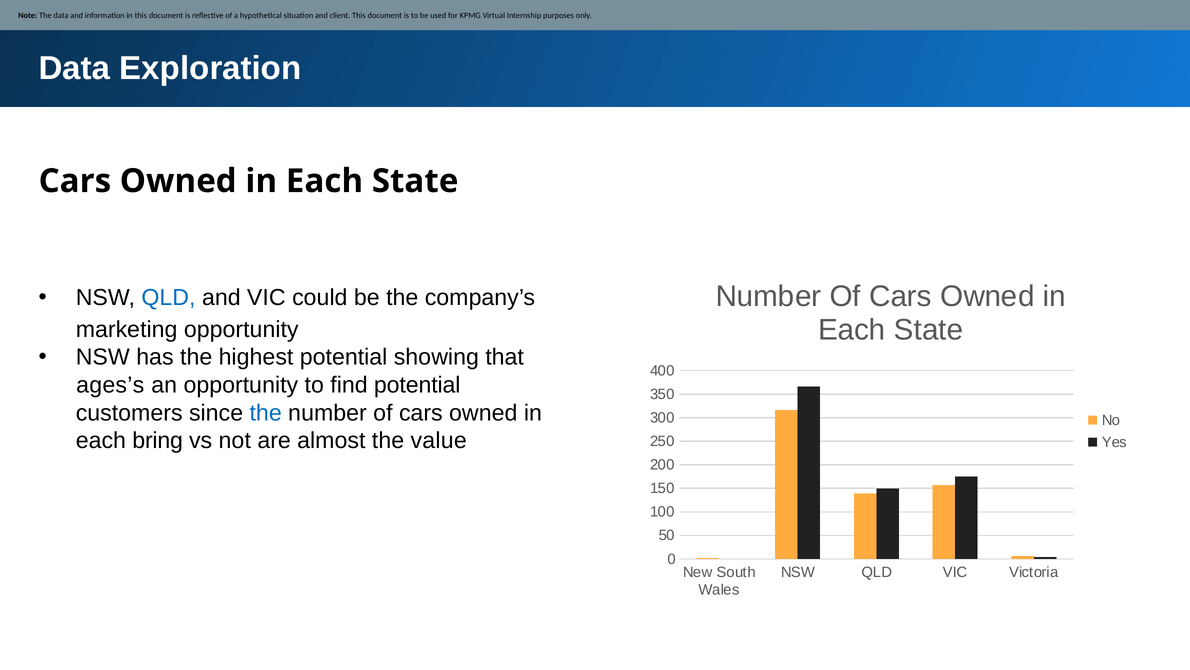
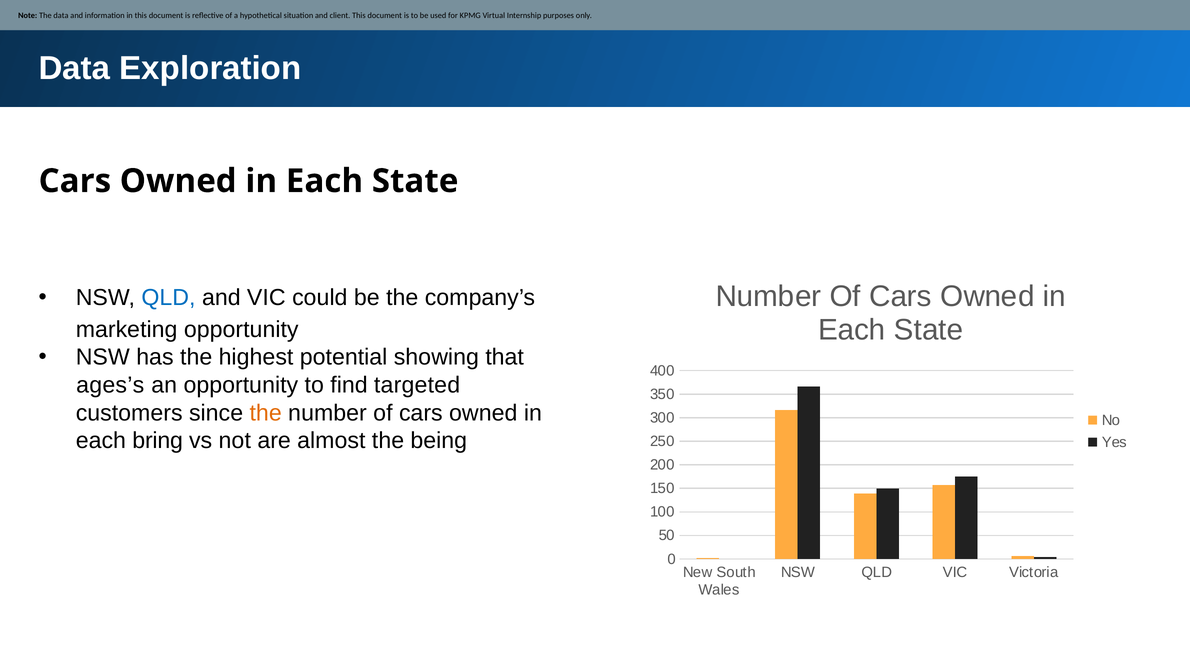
find potential: potential -> targeted
the at (266, 413) colour: blue -> orange
value: value -> being
